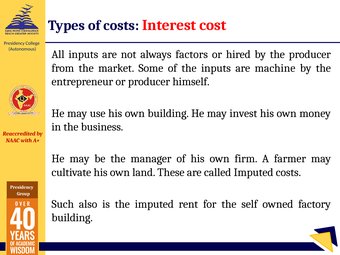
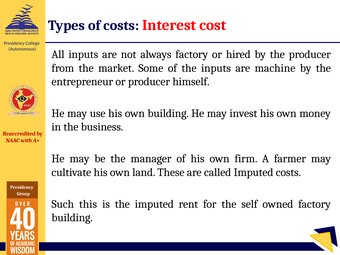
always factors: factors -> factory
also: also -> this
